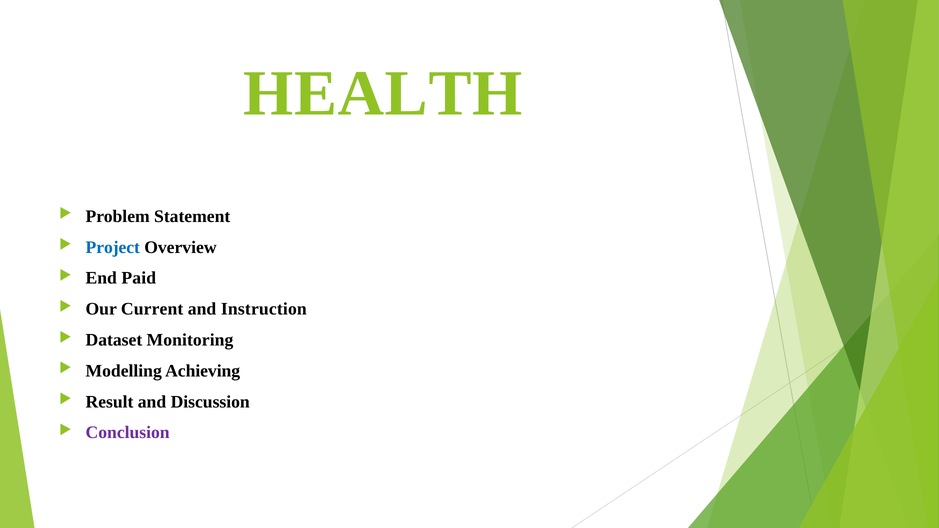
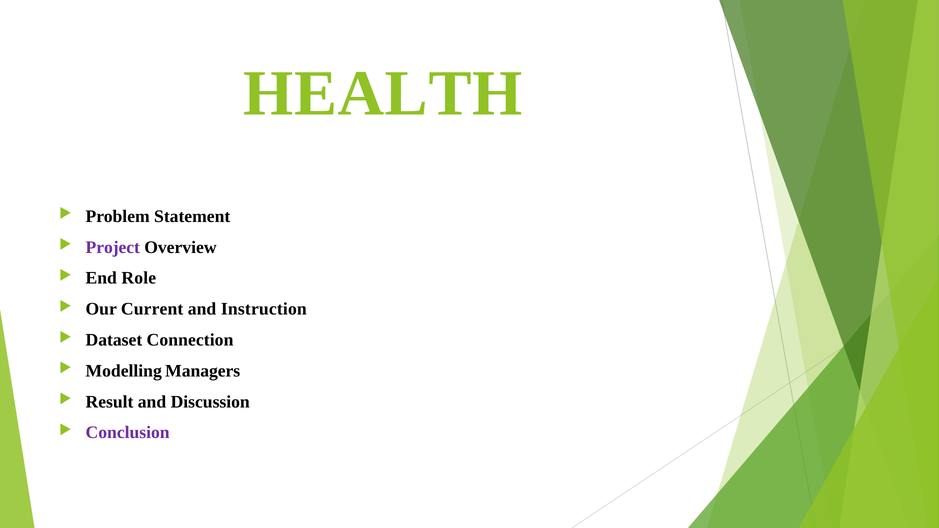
Project colour: blue -> purple
Paid: Paid -> Role
Monitoring: Monitoring -> Connection
Achieving: Achieving -> Managers
